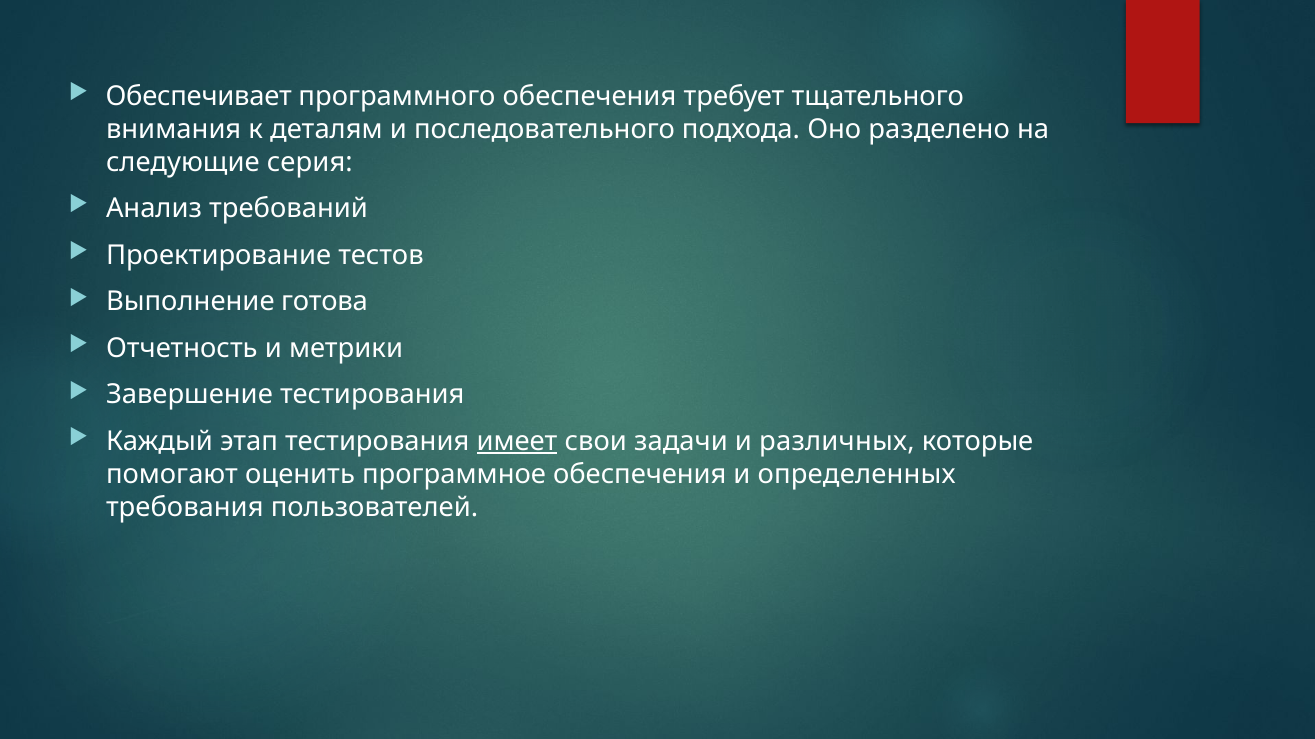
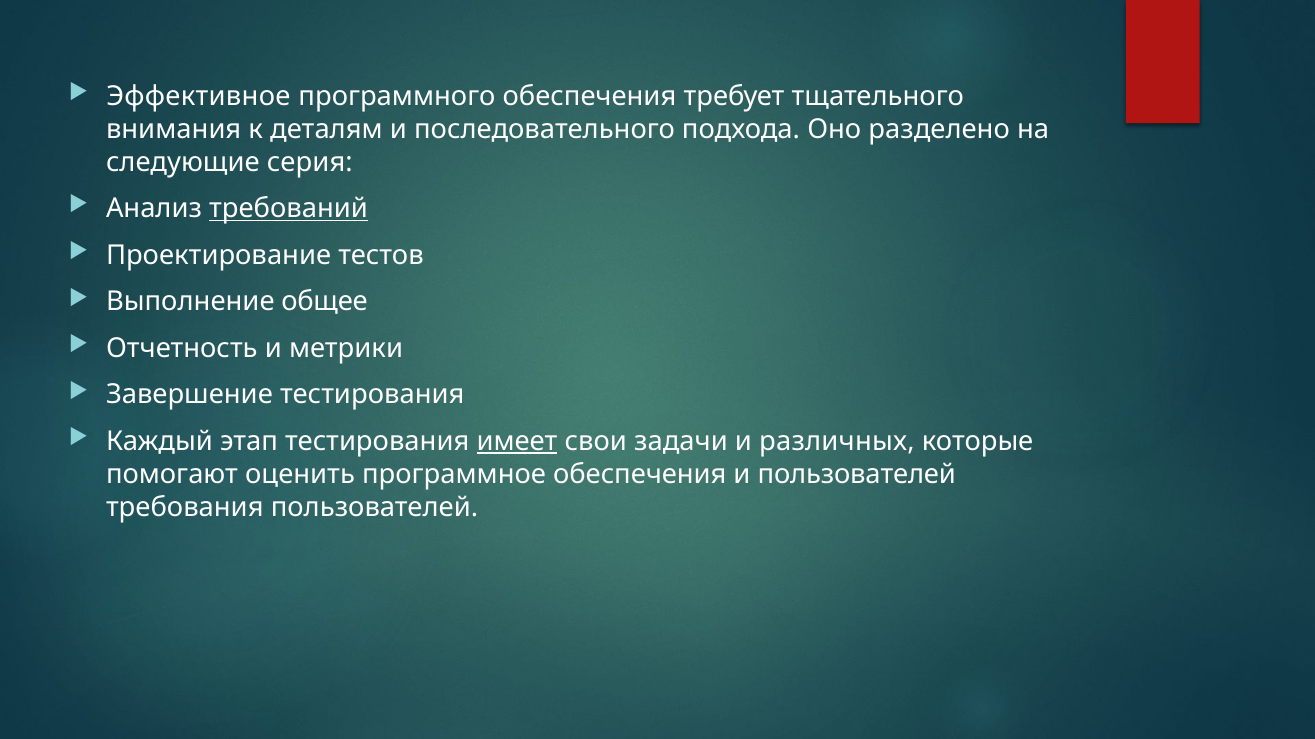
Обеспечивает: Обеспечивает -> Эффективное
требований underline: none -> present
готова: готова -> общее
и определенных: определенных -> пользователей
